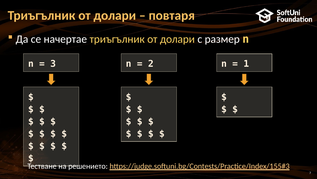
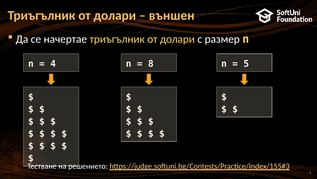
повтаря: повтаря -> външен
3: 3 -> 4
2: 2 -> 8
1: 1 -> 5
